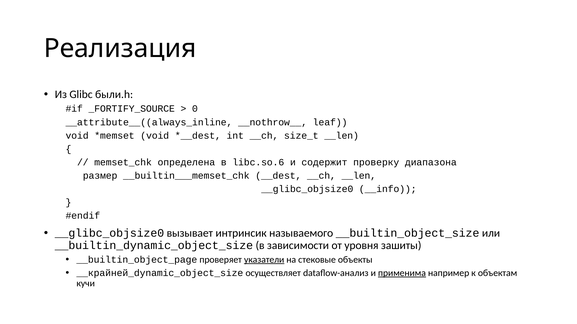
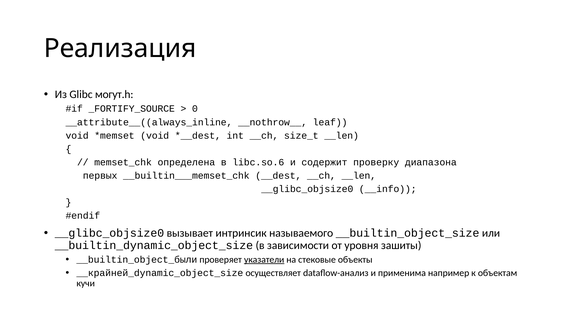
были.h: были.h -> могут.h
размер: размер -> первых
__builtin_object_page: __builtin_object_page -> __builtin_object_были
применима underline: present -> none
